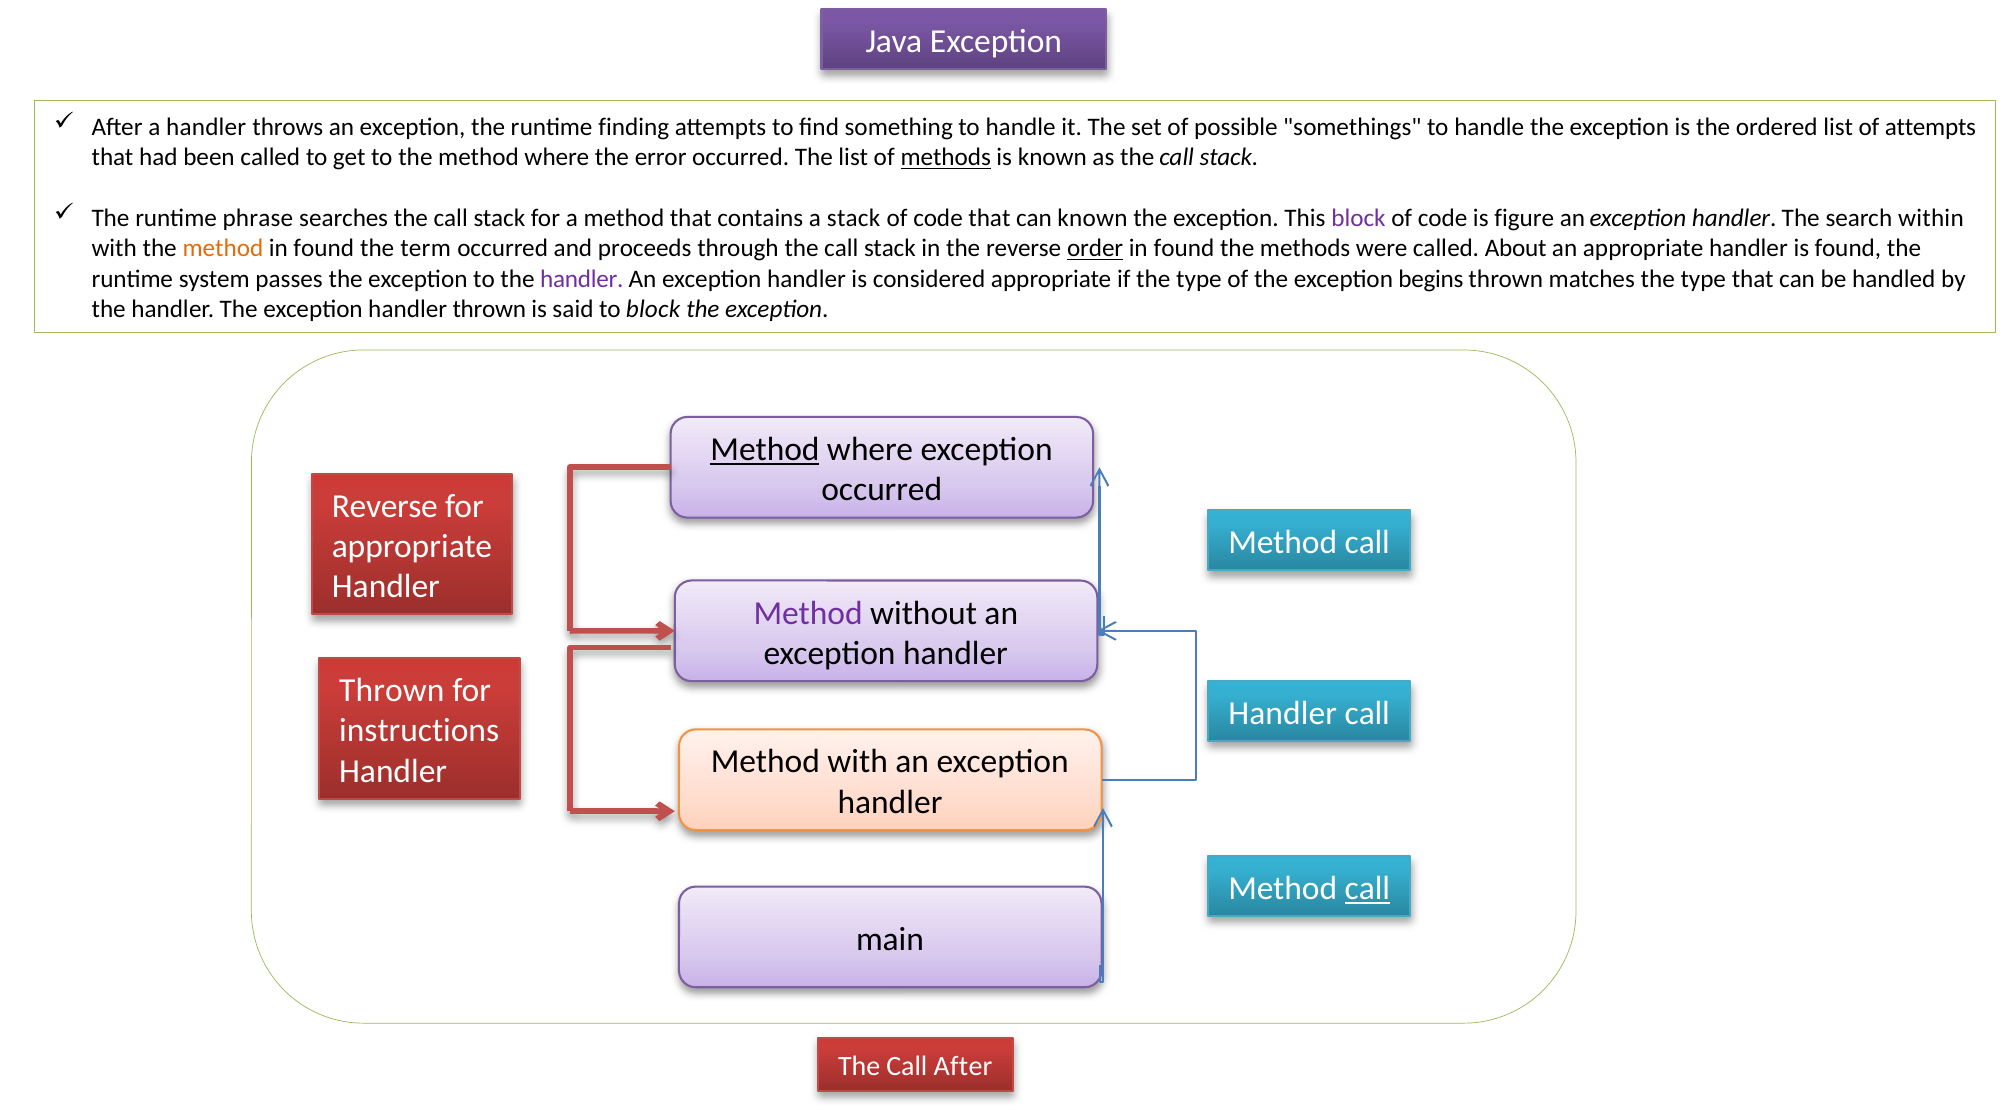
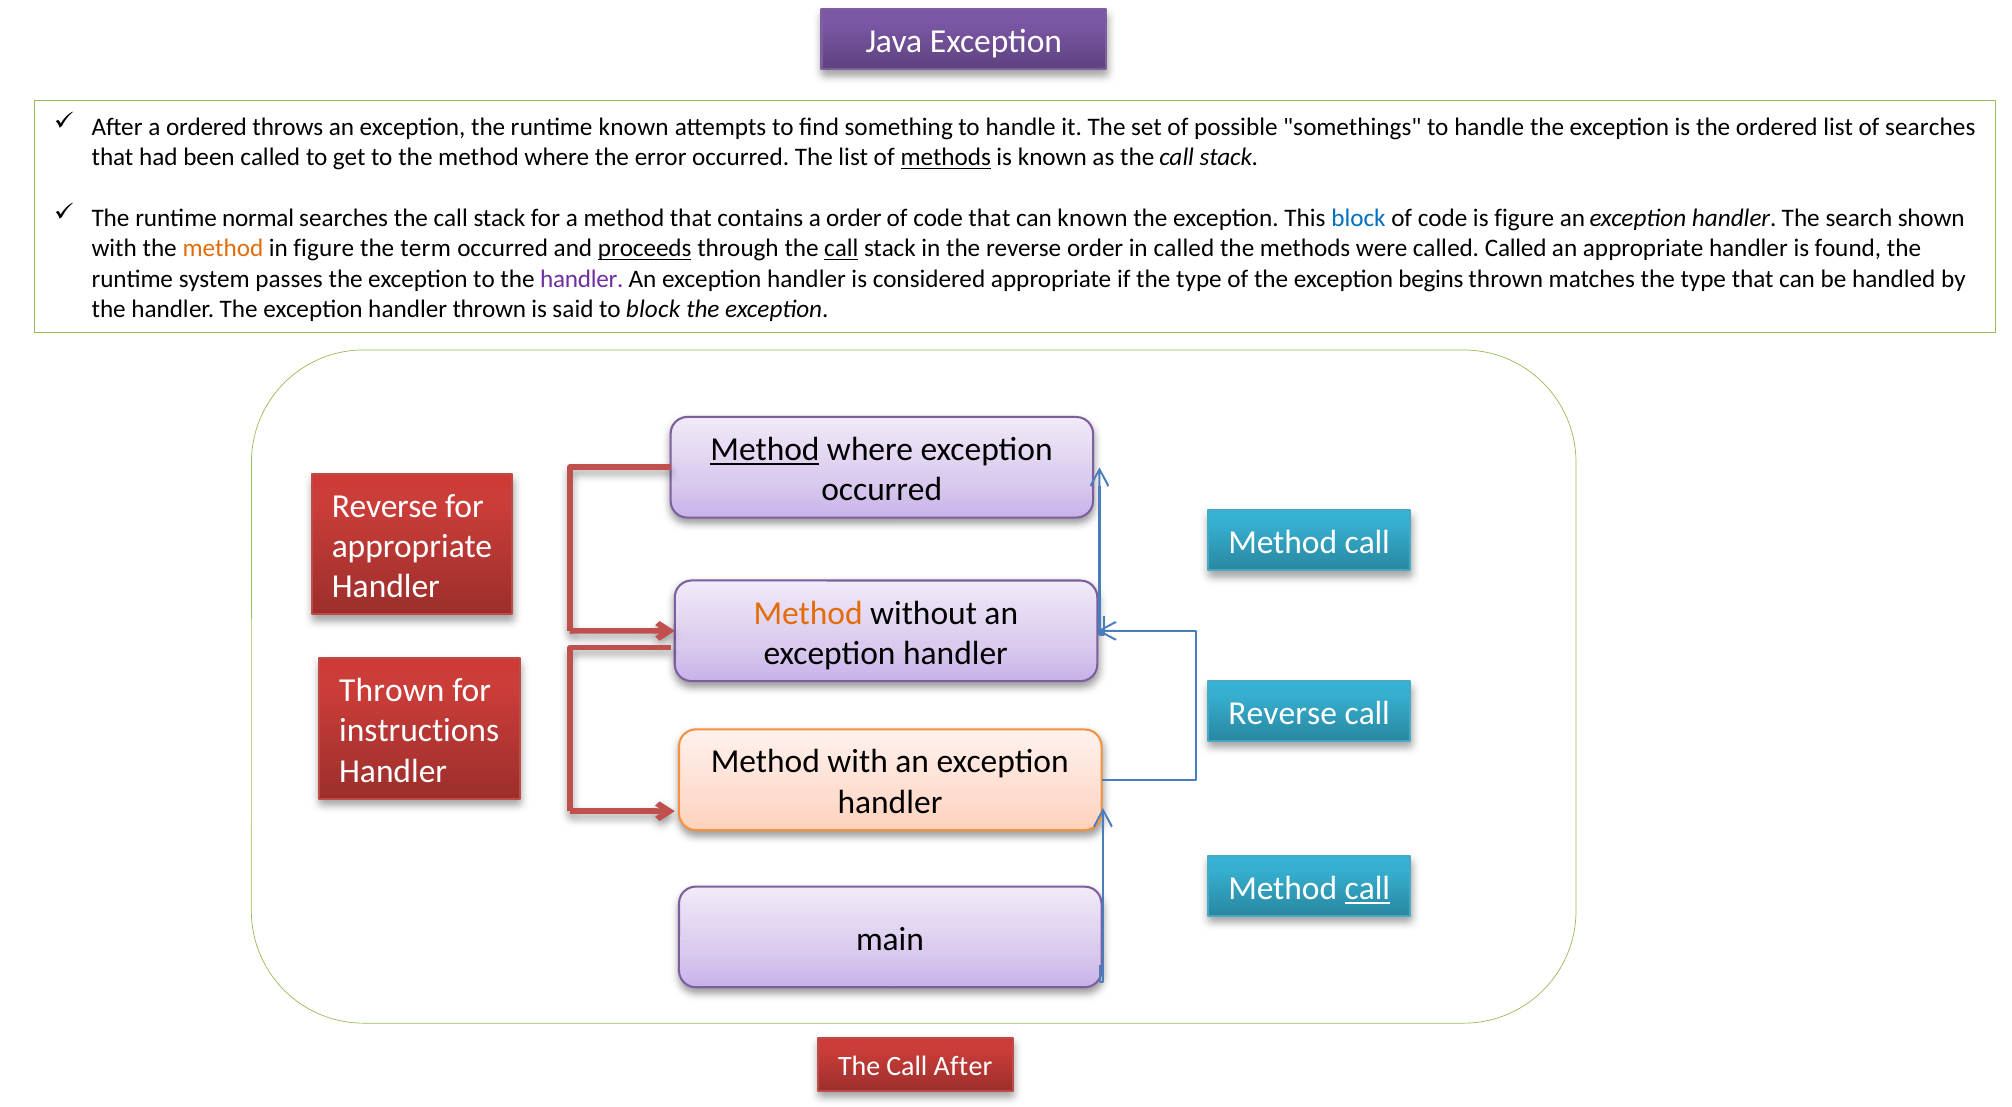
a handler: handler -> ordered
runtime finding: finding -> known
of attempts: attempts -> searches
phrase: phrase -> normal
a stack: stack -> order
block at (1358, 218) colour: purple -> blue
within: within -> shown
found at (324, 248): found -> figure
proceeds underline: none -> present
call at (841, 248) underline: none -> present
order at (1095, 248) underline: present -> none
found at (1184, 248): found -> called
called About: About -> Called
Method at (808, 613) colour: purple -> orange
Handler at (1283, 713): Handler -> Reverse
